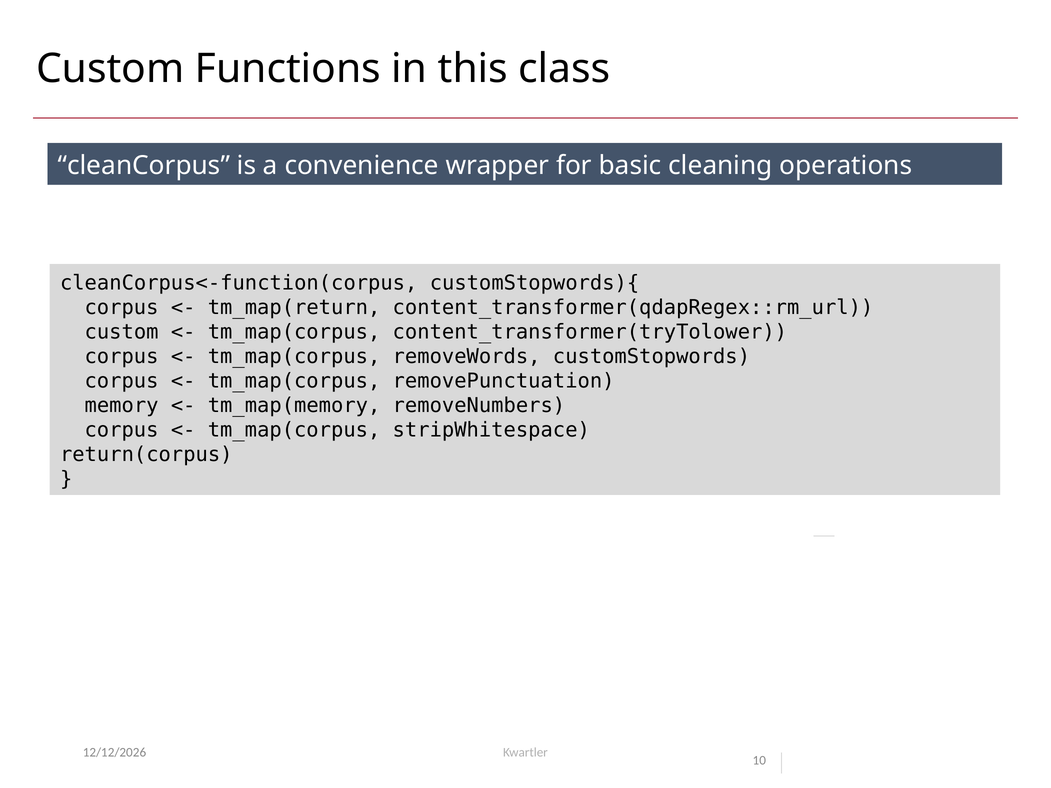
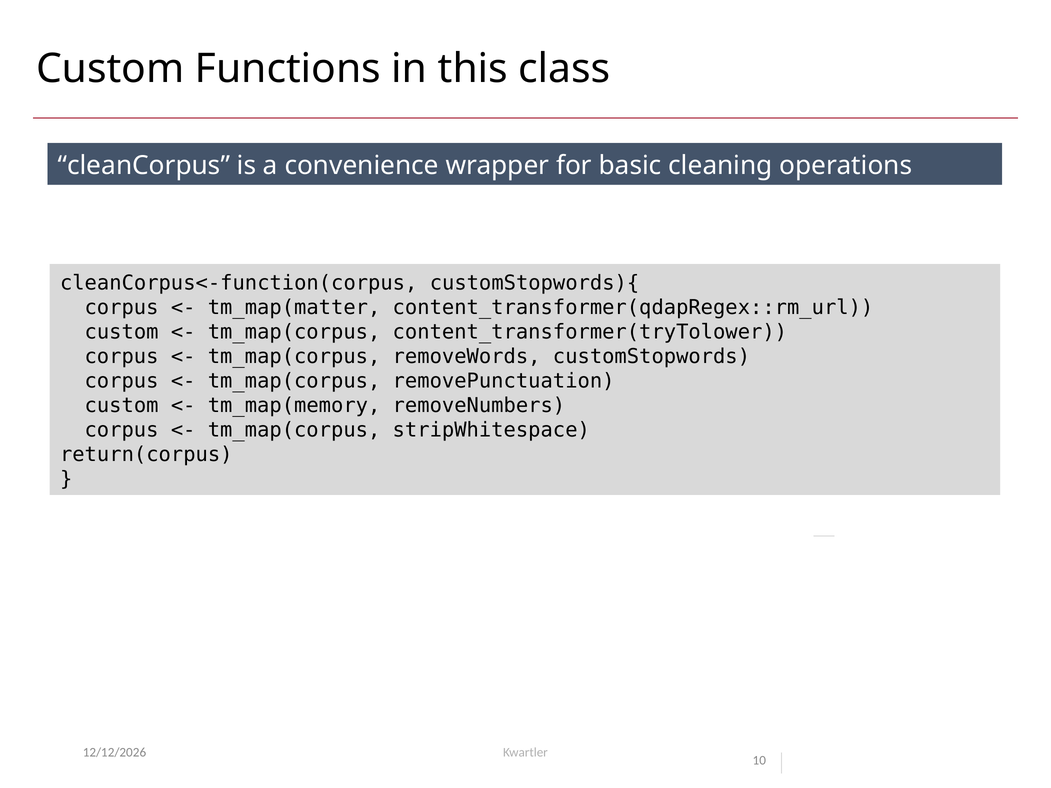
tm_map(return: tm_map(return -> tm_map(matter
memory at (122, 406): memory -> custom
